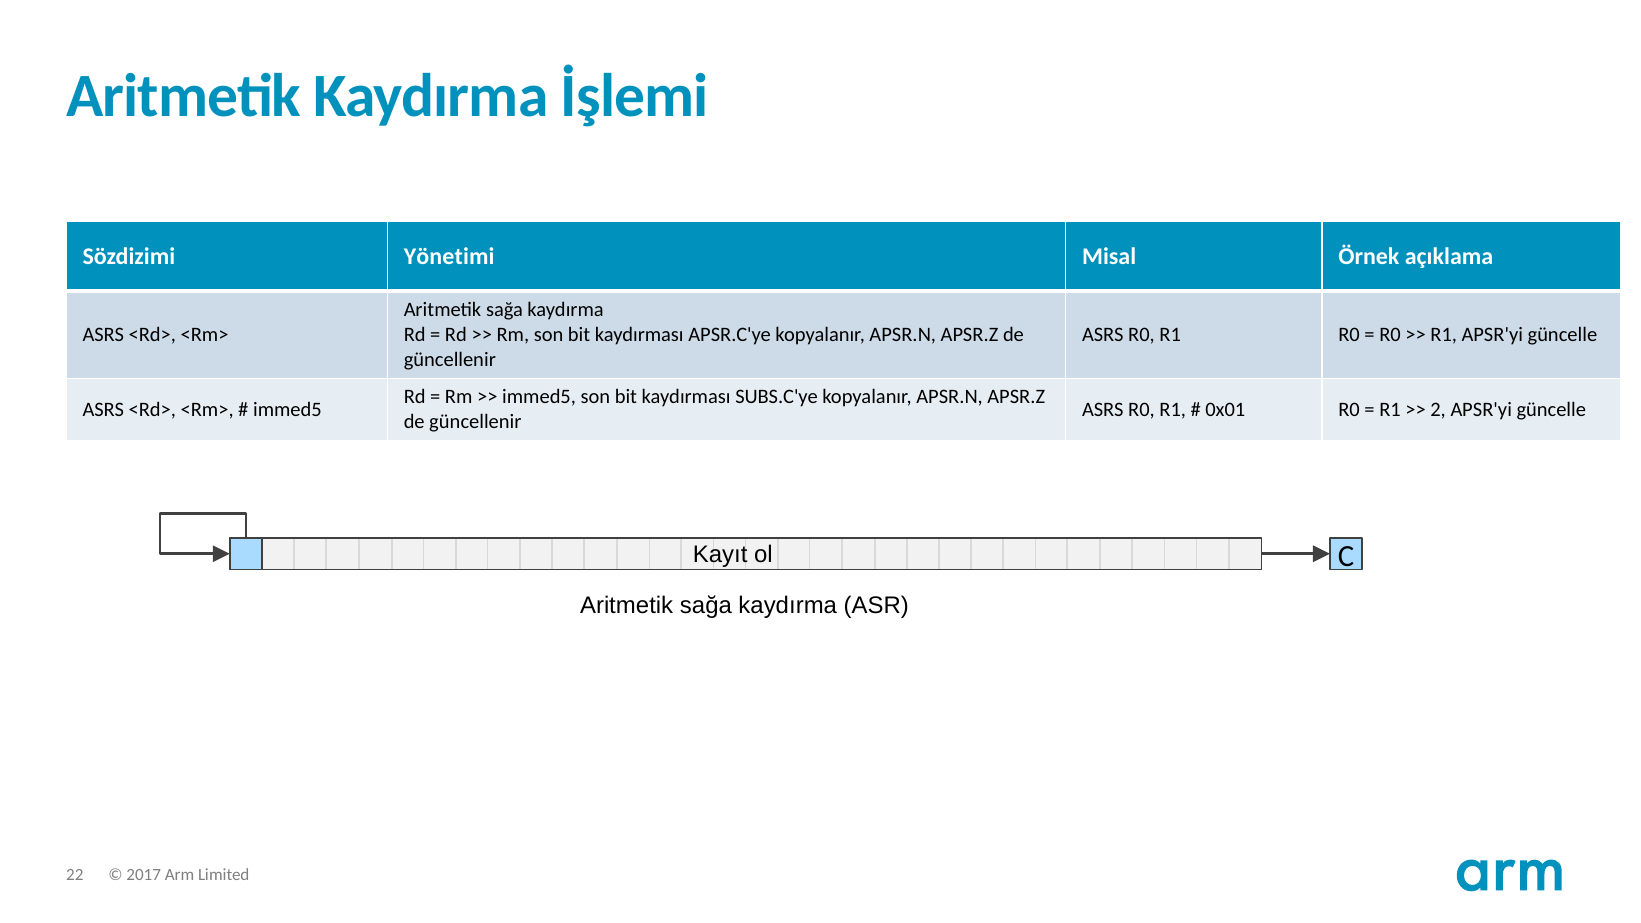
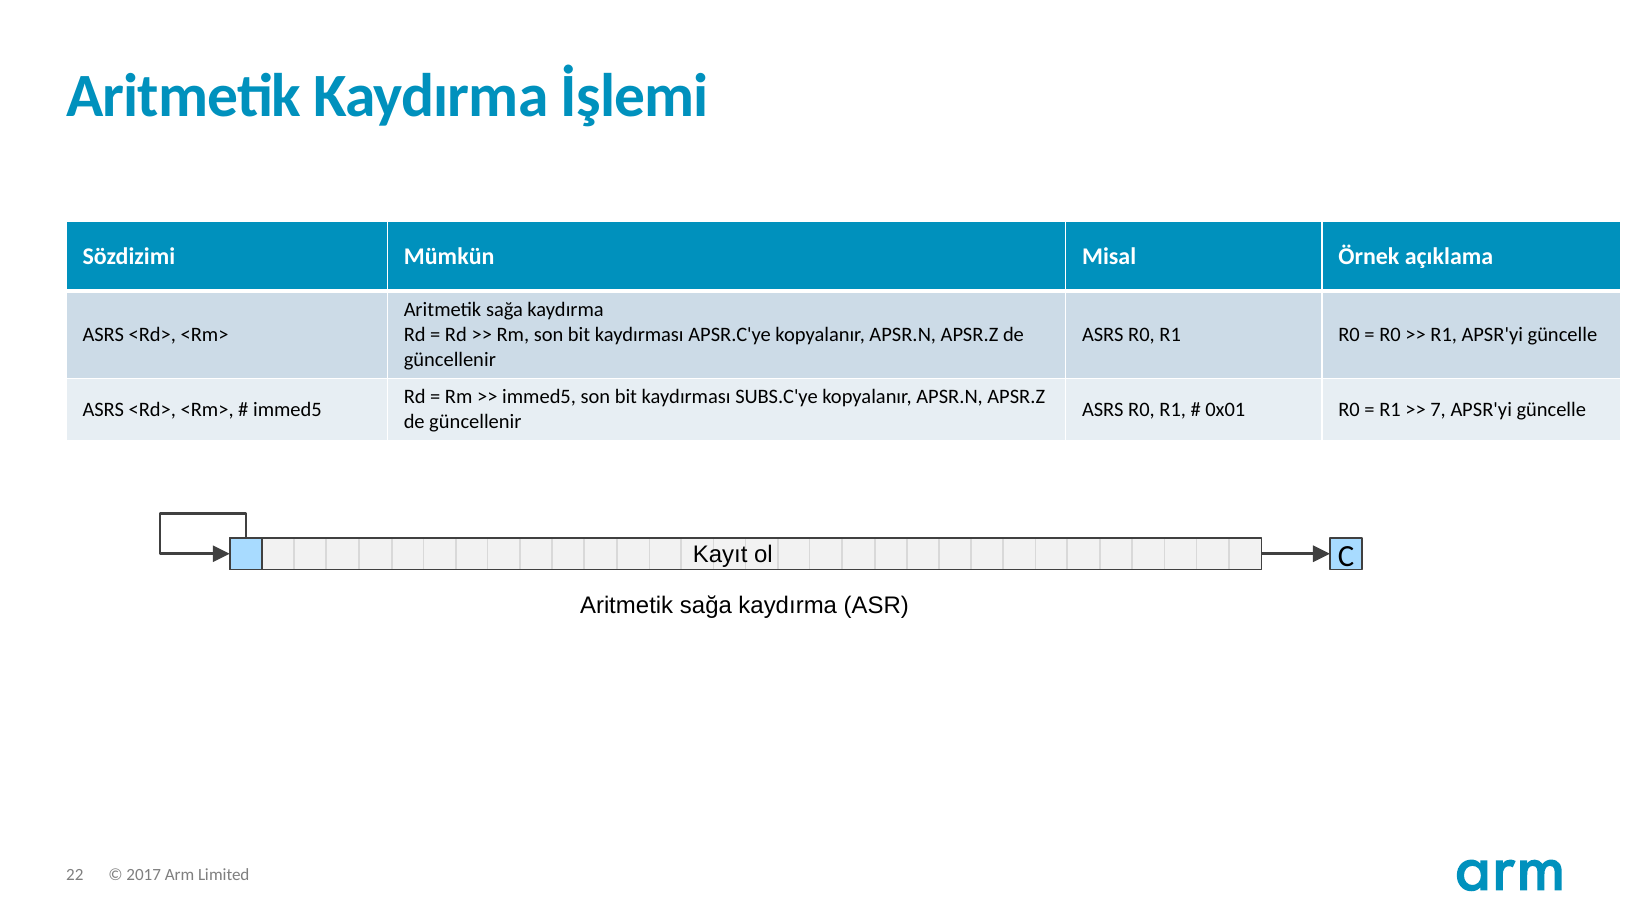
Yönetimi: Yönetimi -> Mümkün
2: 2 -> 7
